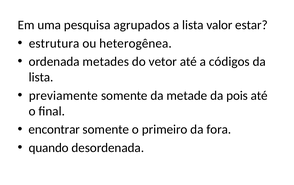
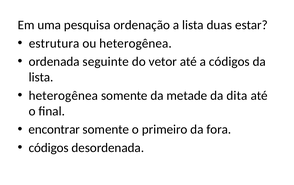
agrupados: agrupados -> ordenação
valor: valor -> duas
metades: metades -> seguinte
previamente at (63, 96): previamente -> heterogênea
pois: pois -> dita
quando at (49, 148): quando -> códigos
